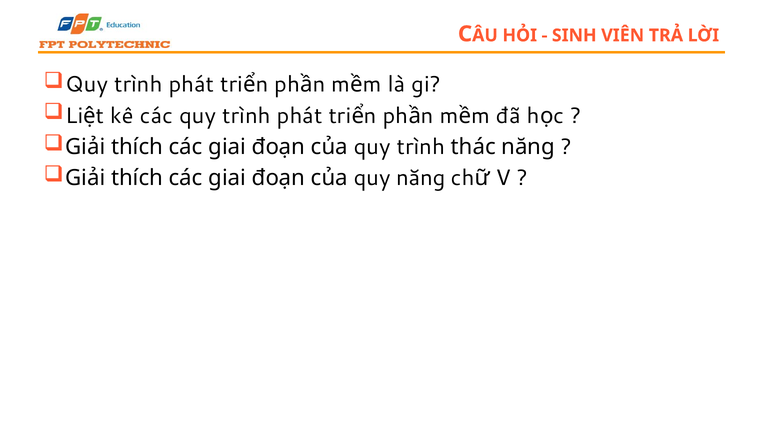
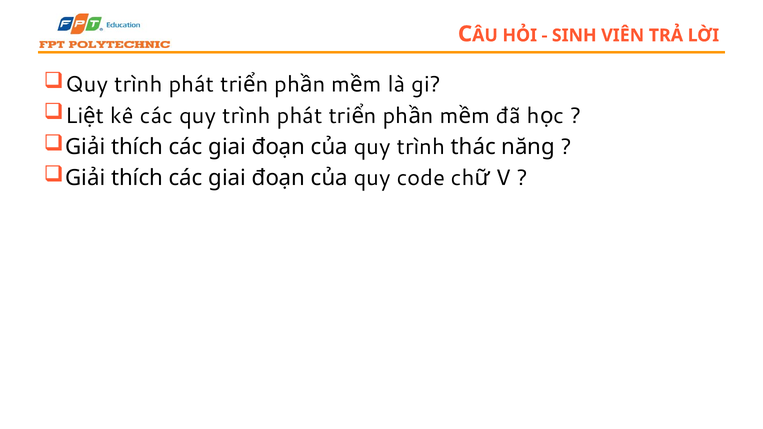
quy năng: năng -> code
